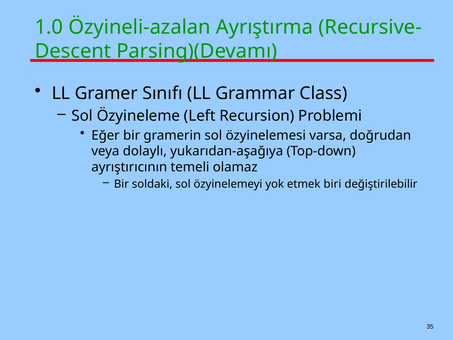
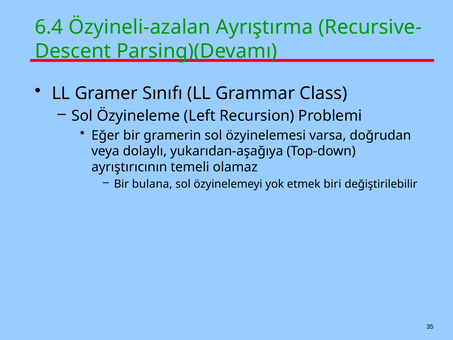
1.0: 1.0 -> 6.4
soldaki: soldaki -> bulana
